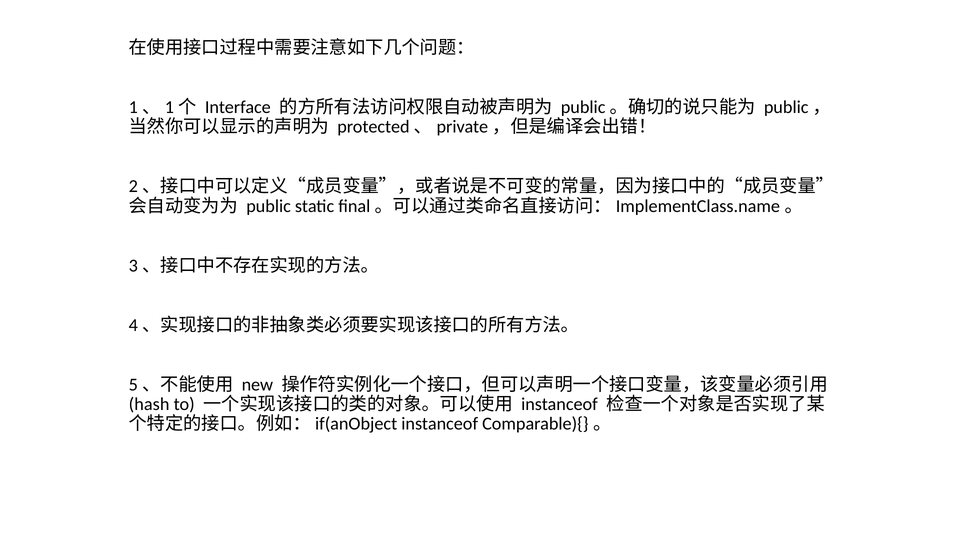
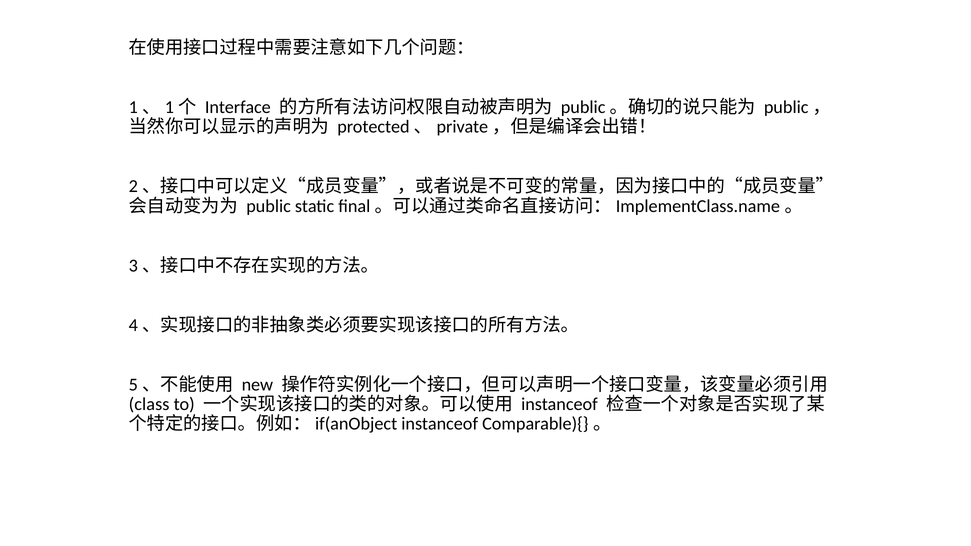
hash: hash -> class
